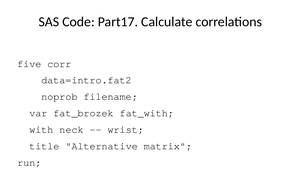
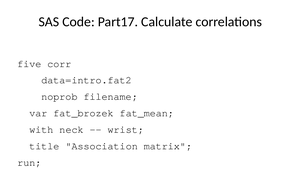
fat_with: fat_with -> fat_mean
Alternative: Alternative -> Association
